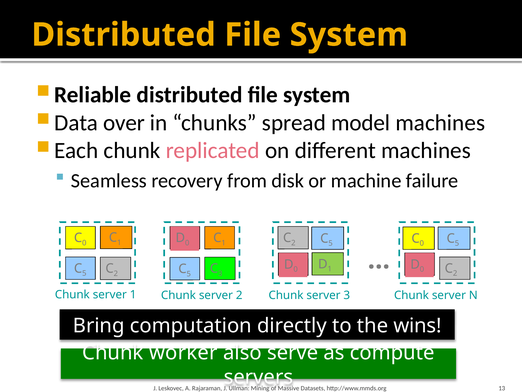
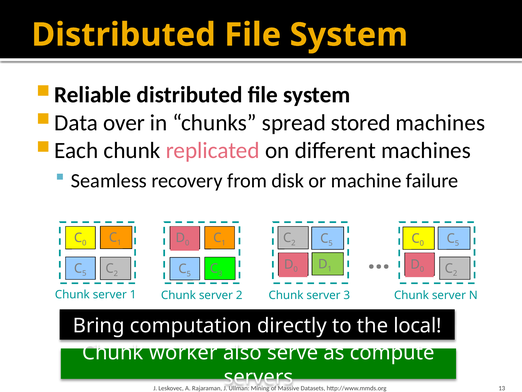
model: model -> stored
wins: wins -> local
